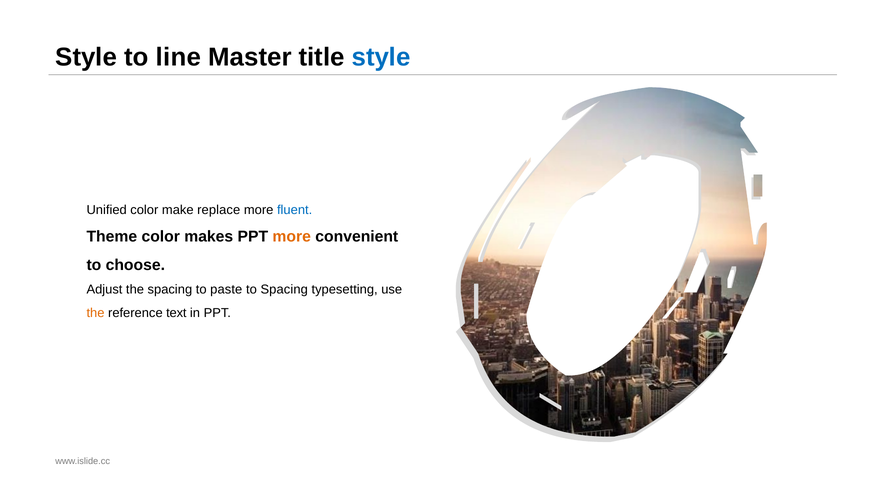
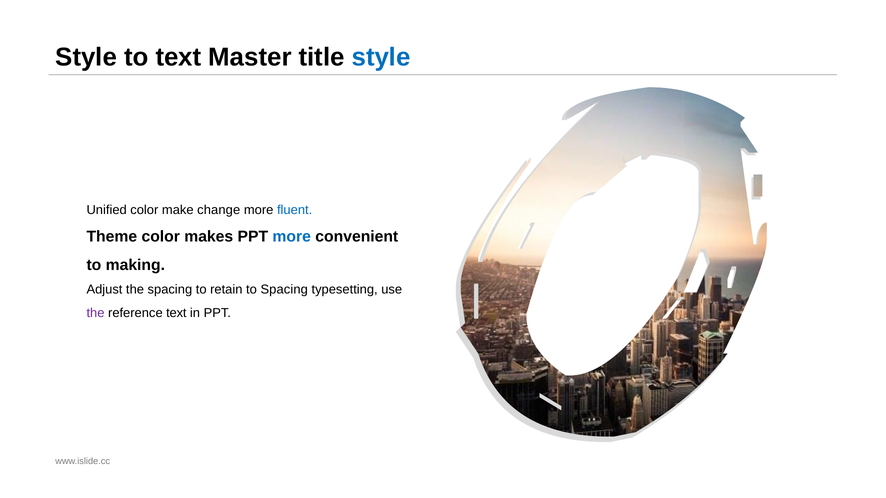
to line: line -> text
replace: replace -> change
more at (292, 237) colour: orange -> blue
choose: choose -> making
paste: paste -> retain
the at (95, 313) colour: orange -> purple
